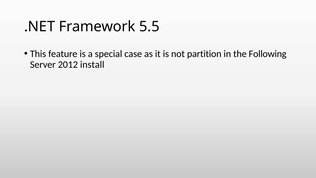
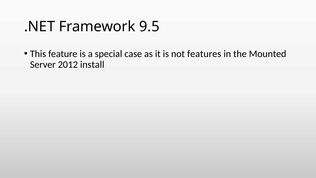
5.5: 5.5 -> 9.5
partition: partition -> features
Following: Following -> Mounted
